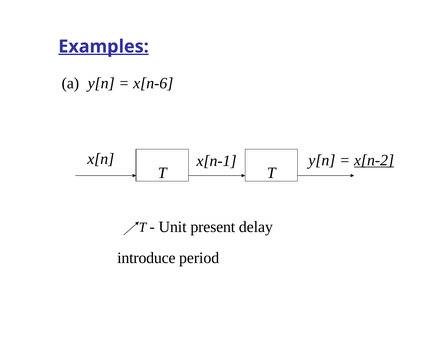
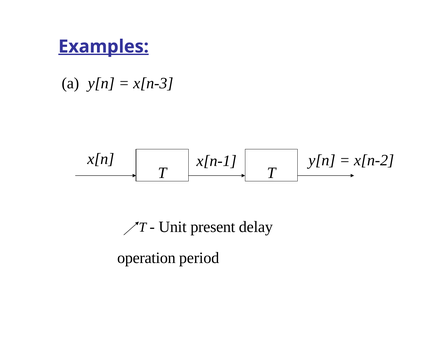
x[n-6: x[n-6 -> x[n-3
x[n-2 underline: present -> none
introduce: introduce -> operation
